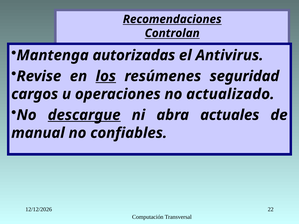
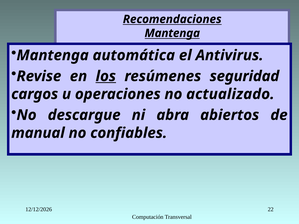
Controlan at (172, 33): Controlan -> Mantenga
autorizadas: autorizadas -> automática
descargue underline: present -> none
actuales: actuales -> abiertos
